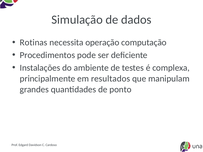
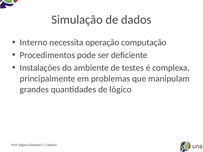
Rotinas: Rotinas -> Interno
resultados: resultados -> problemas
ponto: ponto -> lógico
